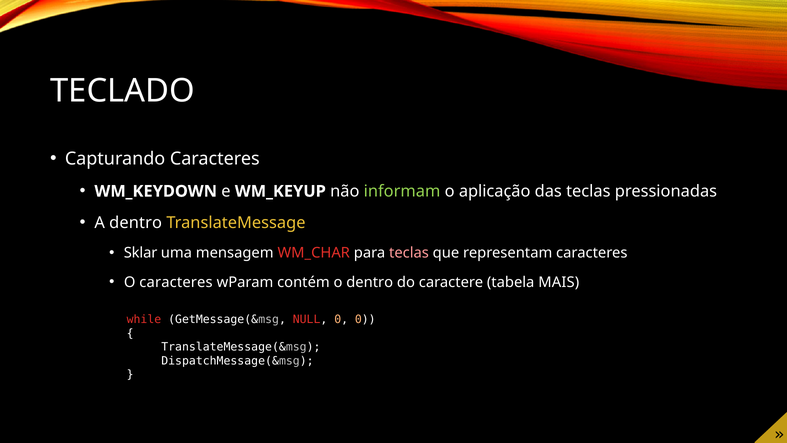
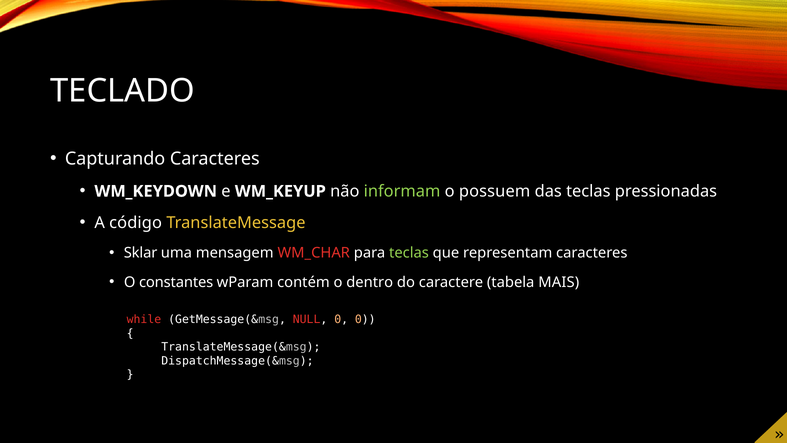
aplicação: aplicação -> possuem
A dentro: dentro -> código
teclas at (409, 253) colour: pink -> light green
O caracteres: caracteres -> constantes
